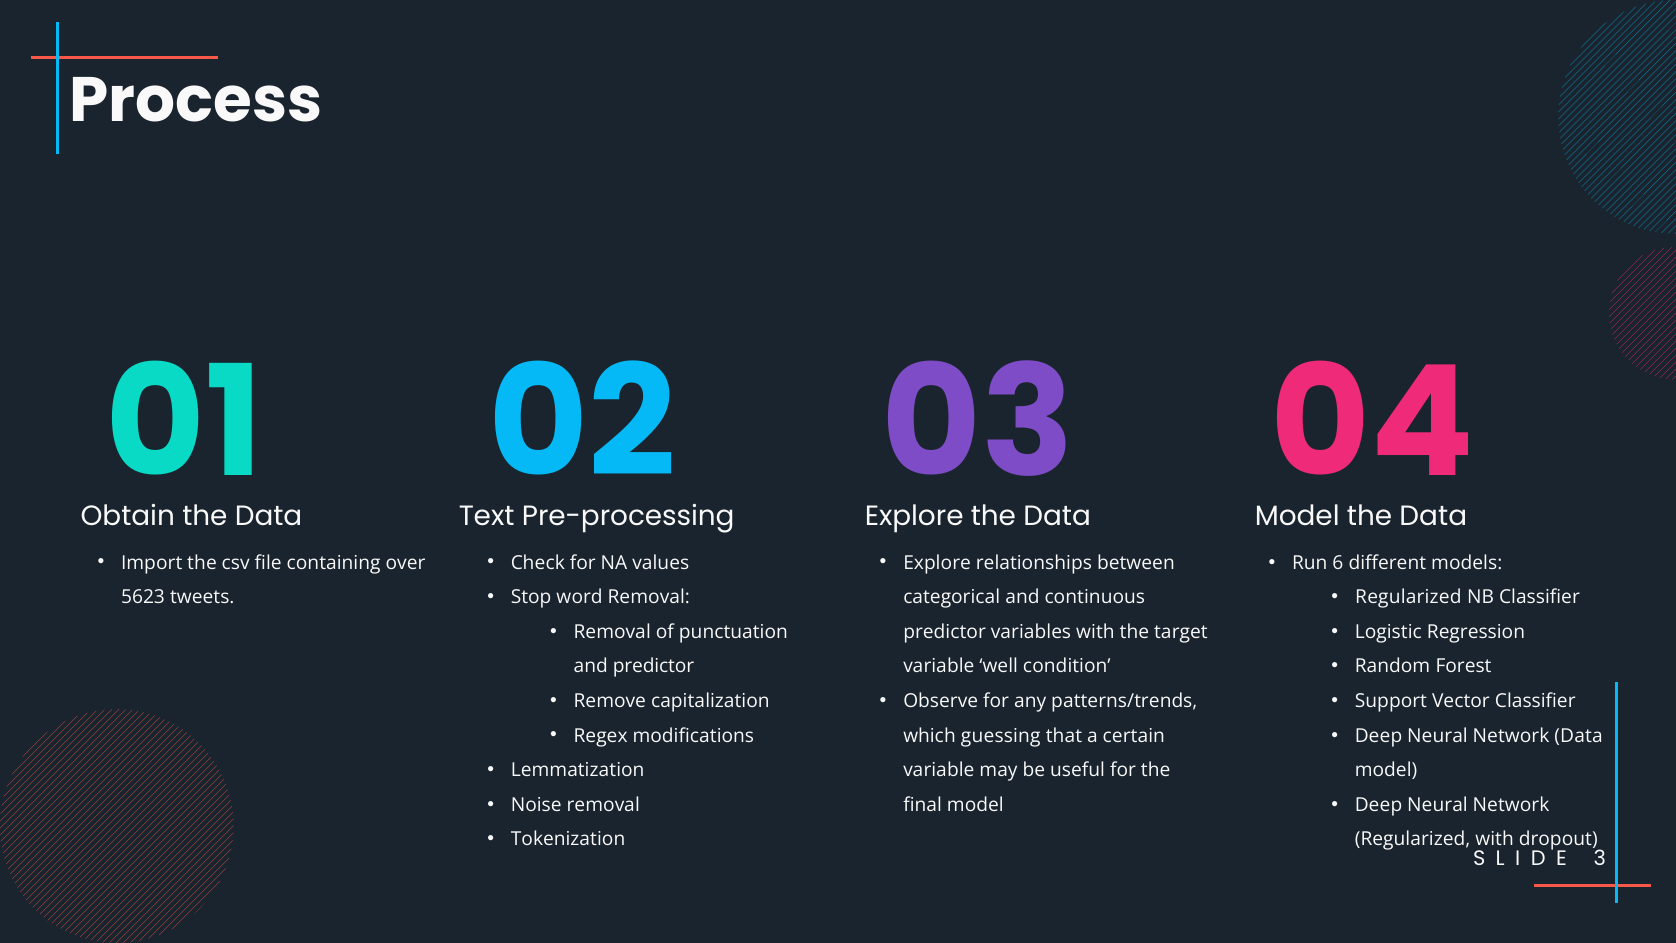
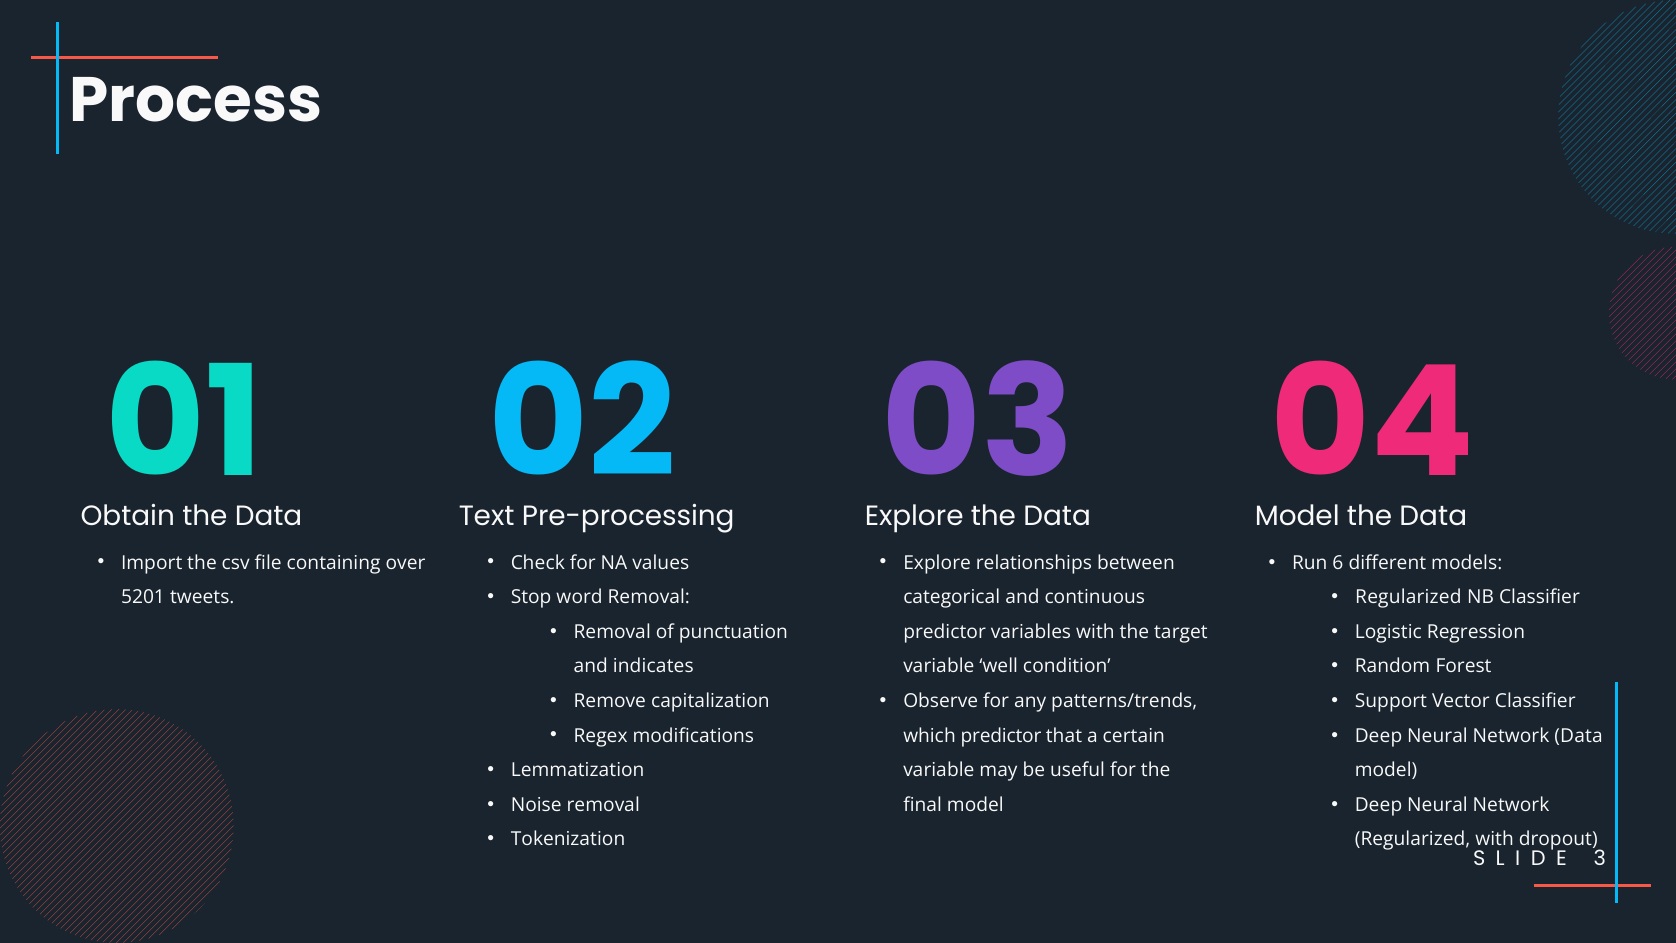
5623: 5623 -> 5201
and predictor: predictor -> indicates
which guessing: guessing -> predictor
